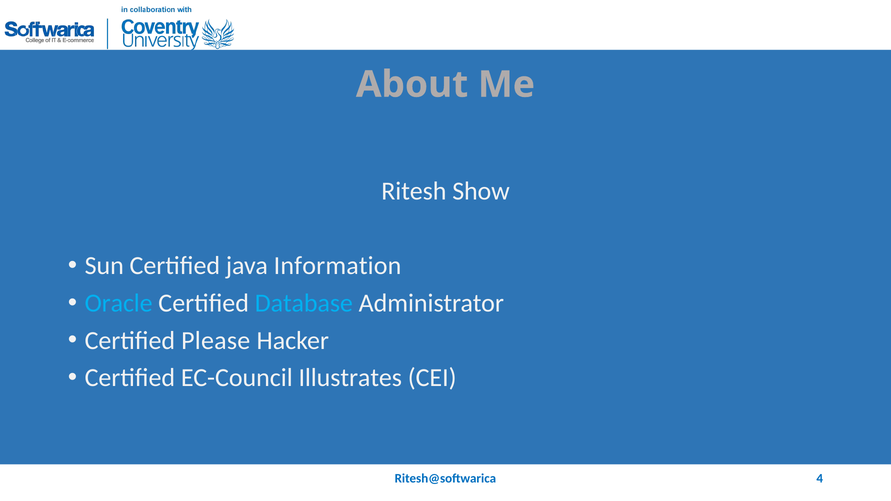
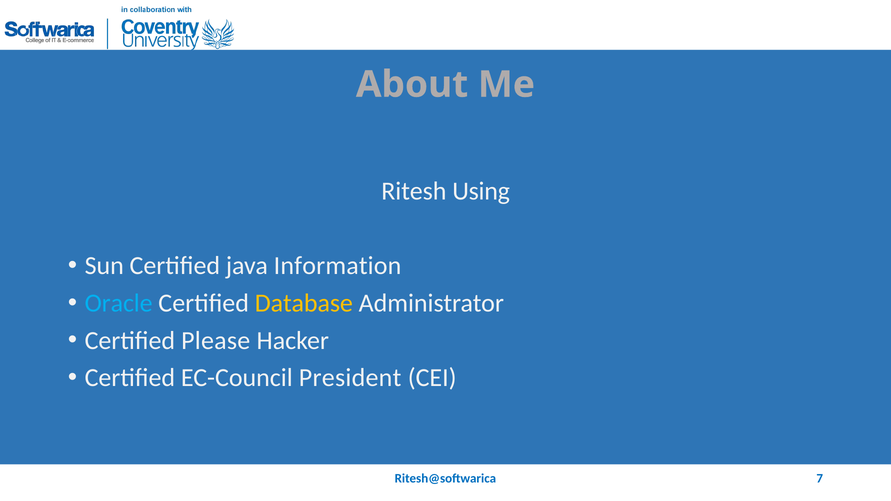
Show: Show -> Using
Database colour: light blue -> yellow
Illustrates: Illustrates -> President
4: 4 -> 7
